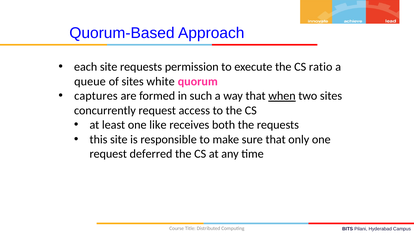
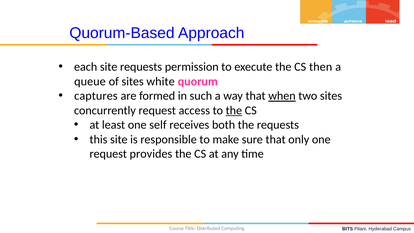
ratio: ratio -> then
the at (234, 110) underline: none -> present
like: like -> self
deferred: deferred -> provides
